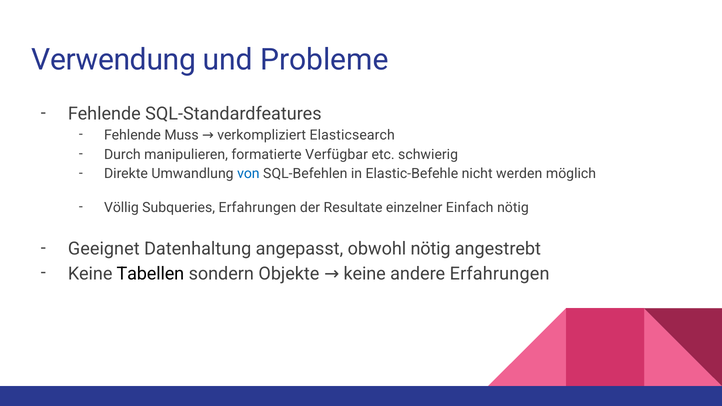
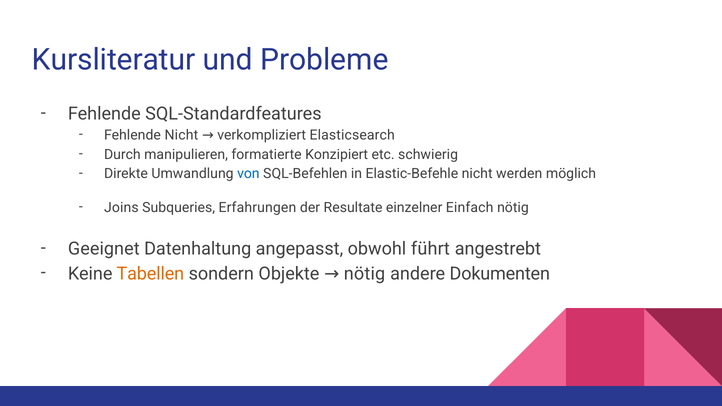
Verwendung: Verwendung -> Kursliteratur
Fehlende Muss: Muss -> Nicht
Verfügbar: Verfügbar -> Konzipiert
Völlig: Völlig -> Joins
obwohl nötig: nötig -> führt
Tabellen colour: black -> orange
Objekte keine: keine -> nötig
andere Erfahrungen: Erfahrungen -> Dokumenten
